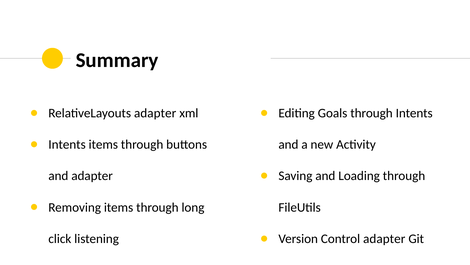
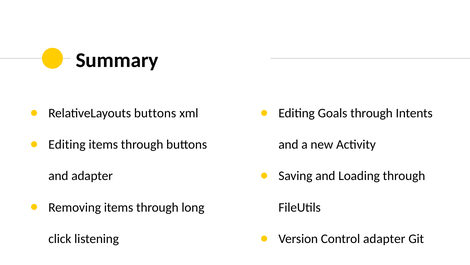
RelativeLayouts adapter: adapter -> buttons
Intents at (67, 144): Intents -> Editing
